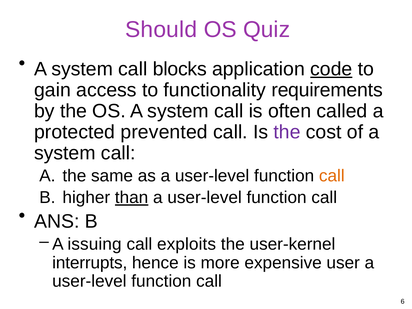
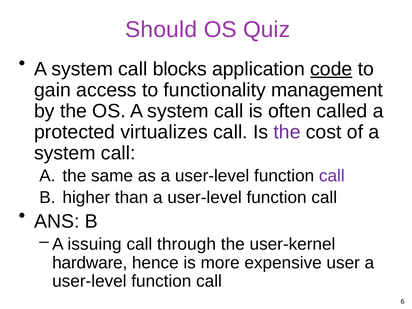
requirements: requirements -> management
prevented: prevented -> virtualizes
call at (332, 176) colour: orange -> purple
than underline: present -> none
exploits: exploits -> through
interrupts: interrupts -> hardware
